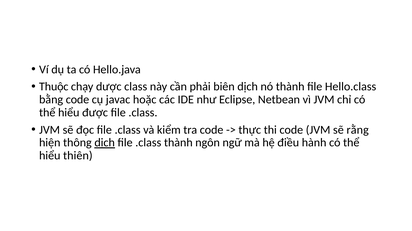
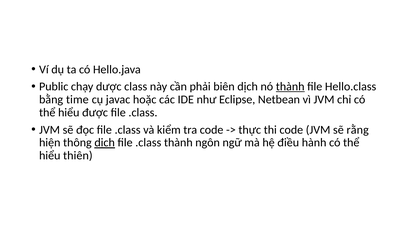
Thuộc: Thuộc -> Public
thành at (290, 87) underline: none -> present
bằng code: code -> time
